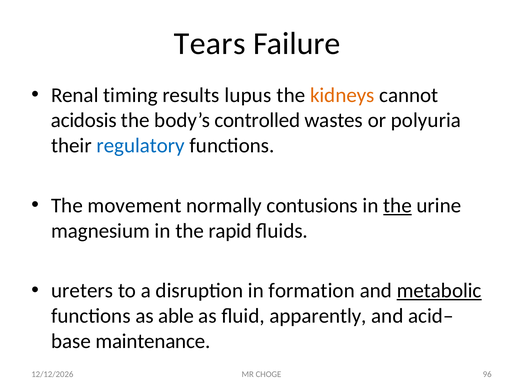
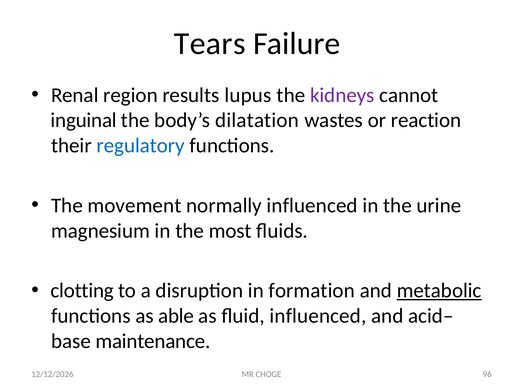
timing: timing -> region
kidneys colour: orange -> purple
acidosis: acidosis -> inguinal
controlled: controlled -> dilatation
polyuria: polyuria -> reaction
normally contusions: contusions -> influenced
the at (398, 206) underline: present -> none
rapid: rapid -> most
ureters: ureters -> clotting
fluid apparently: apparently -> influenced
